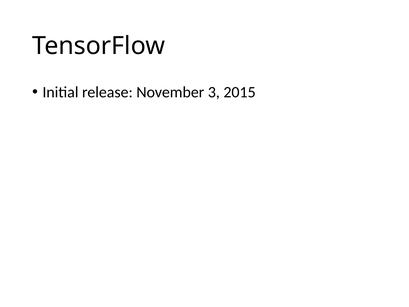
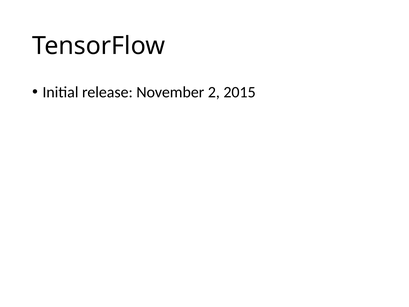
3: 3 -> 2
